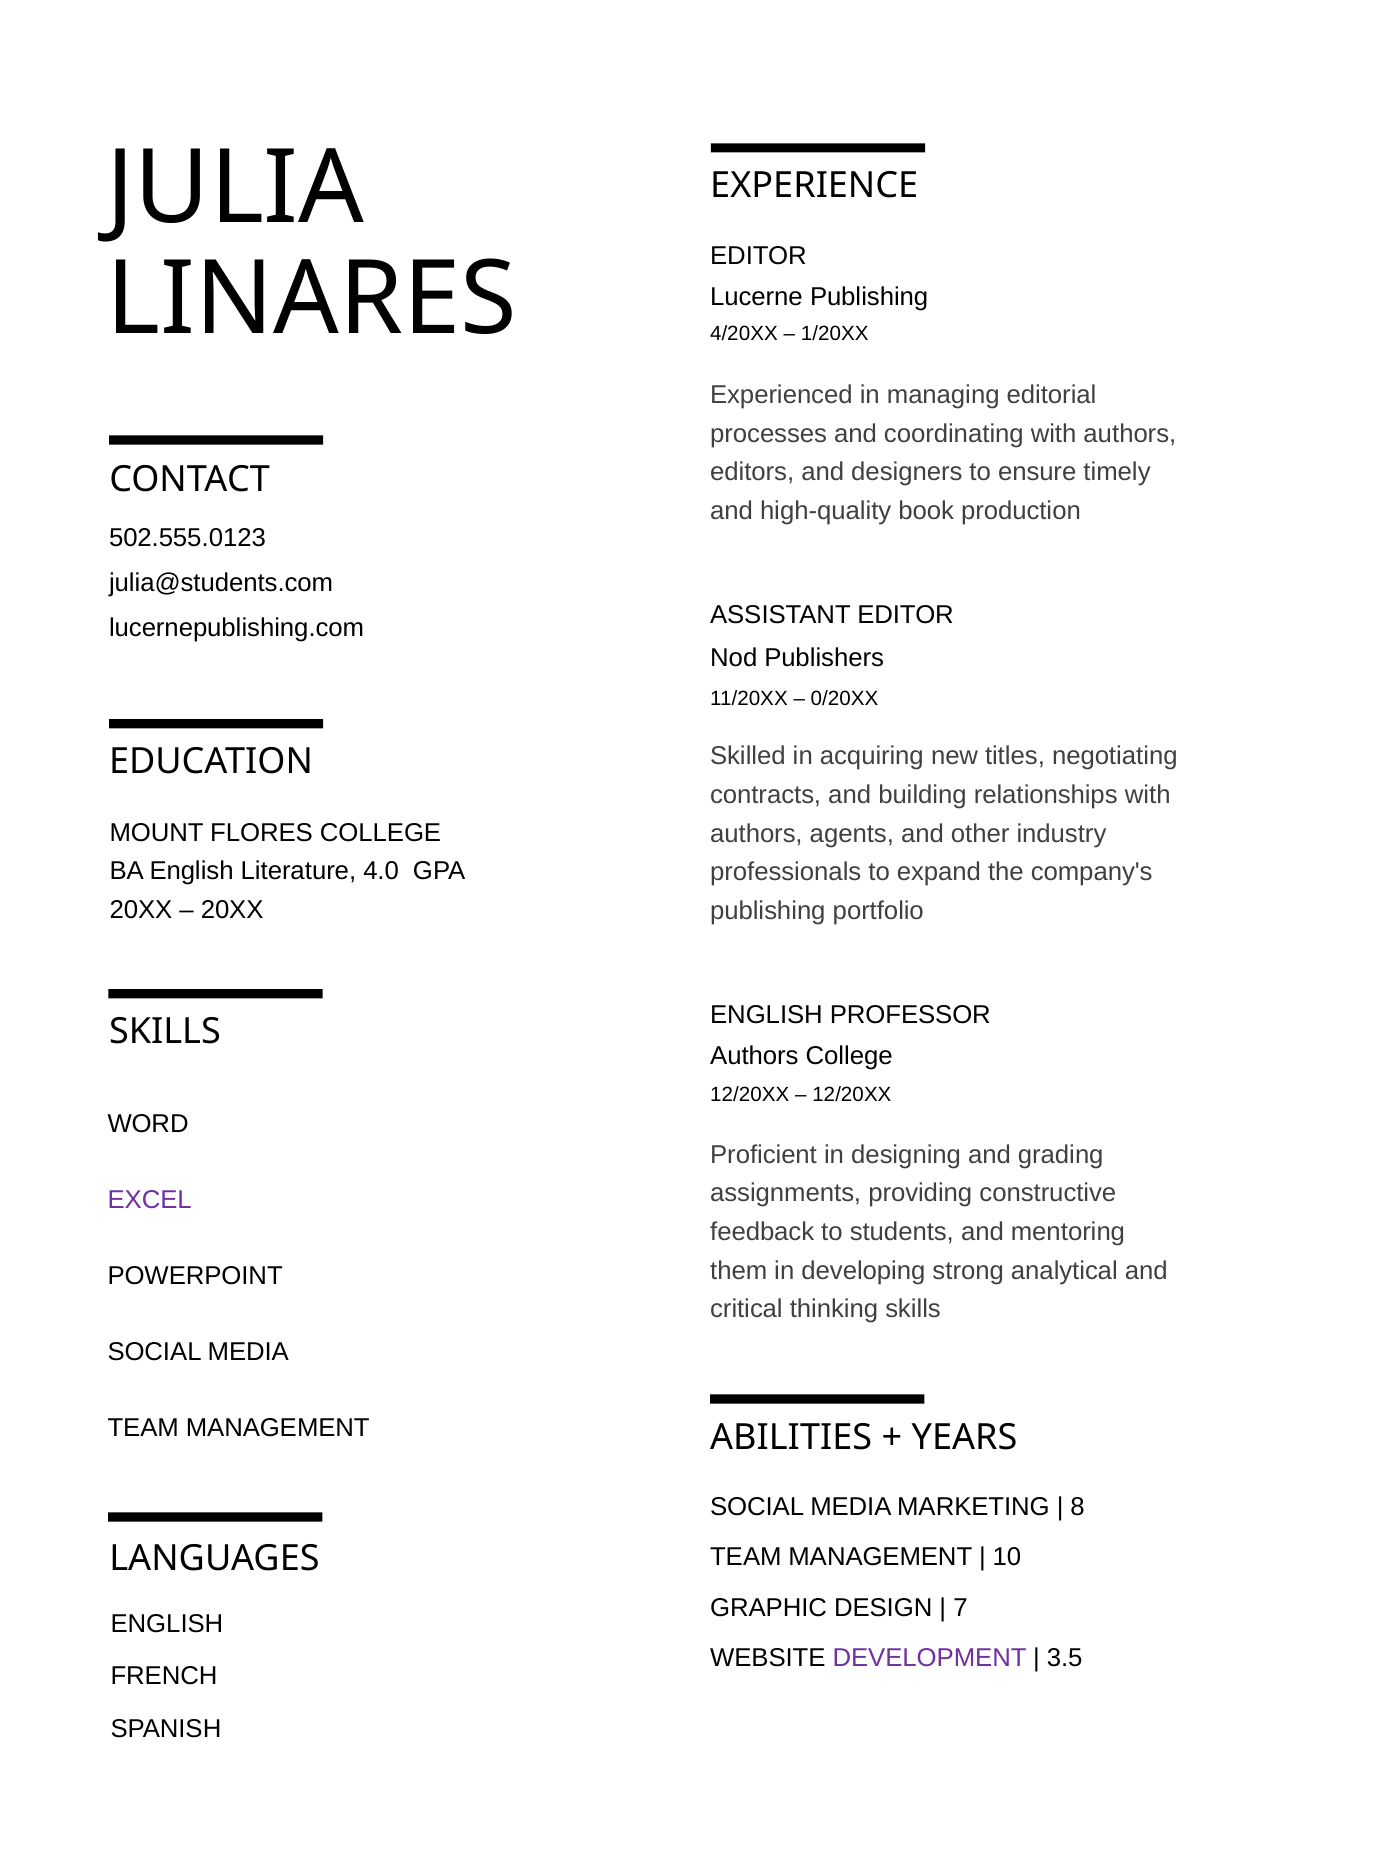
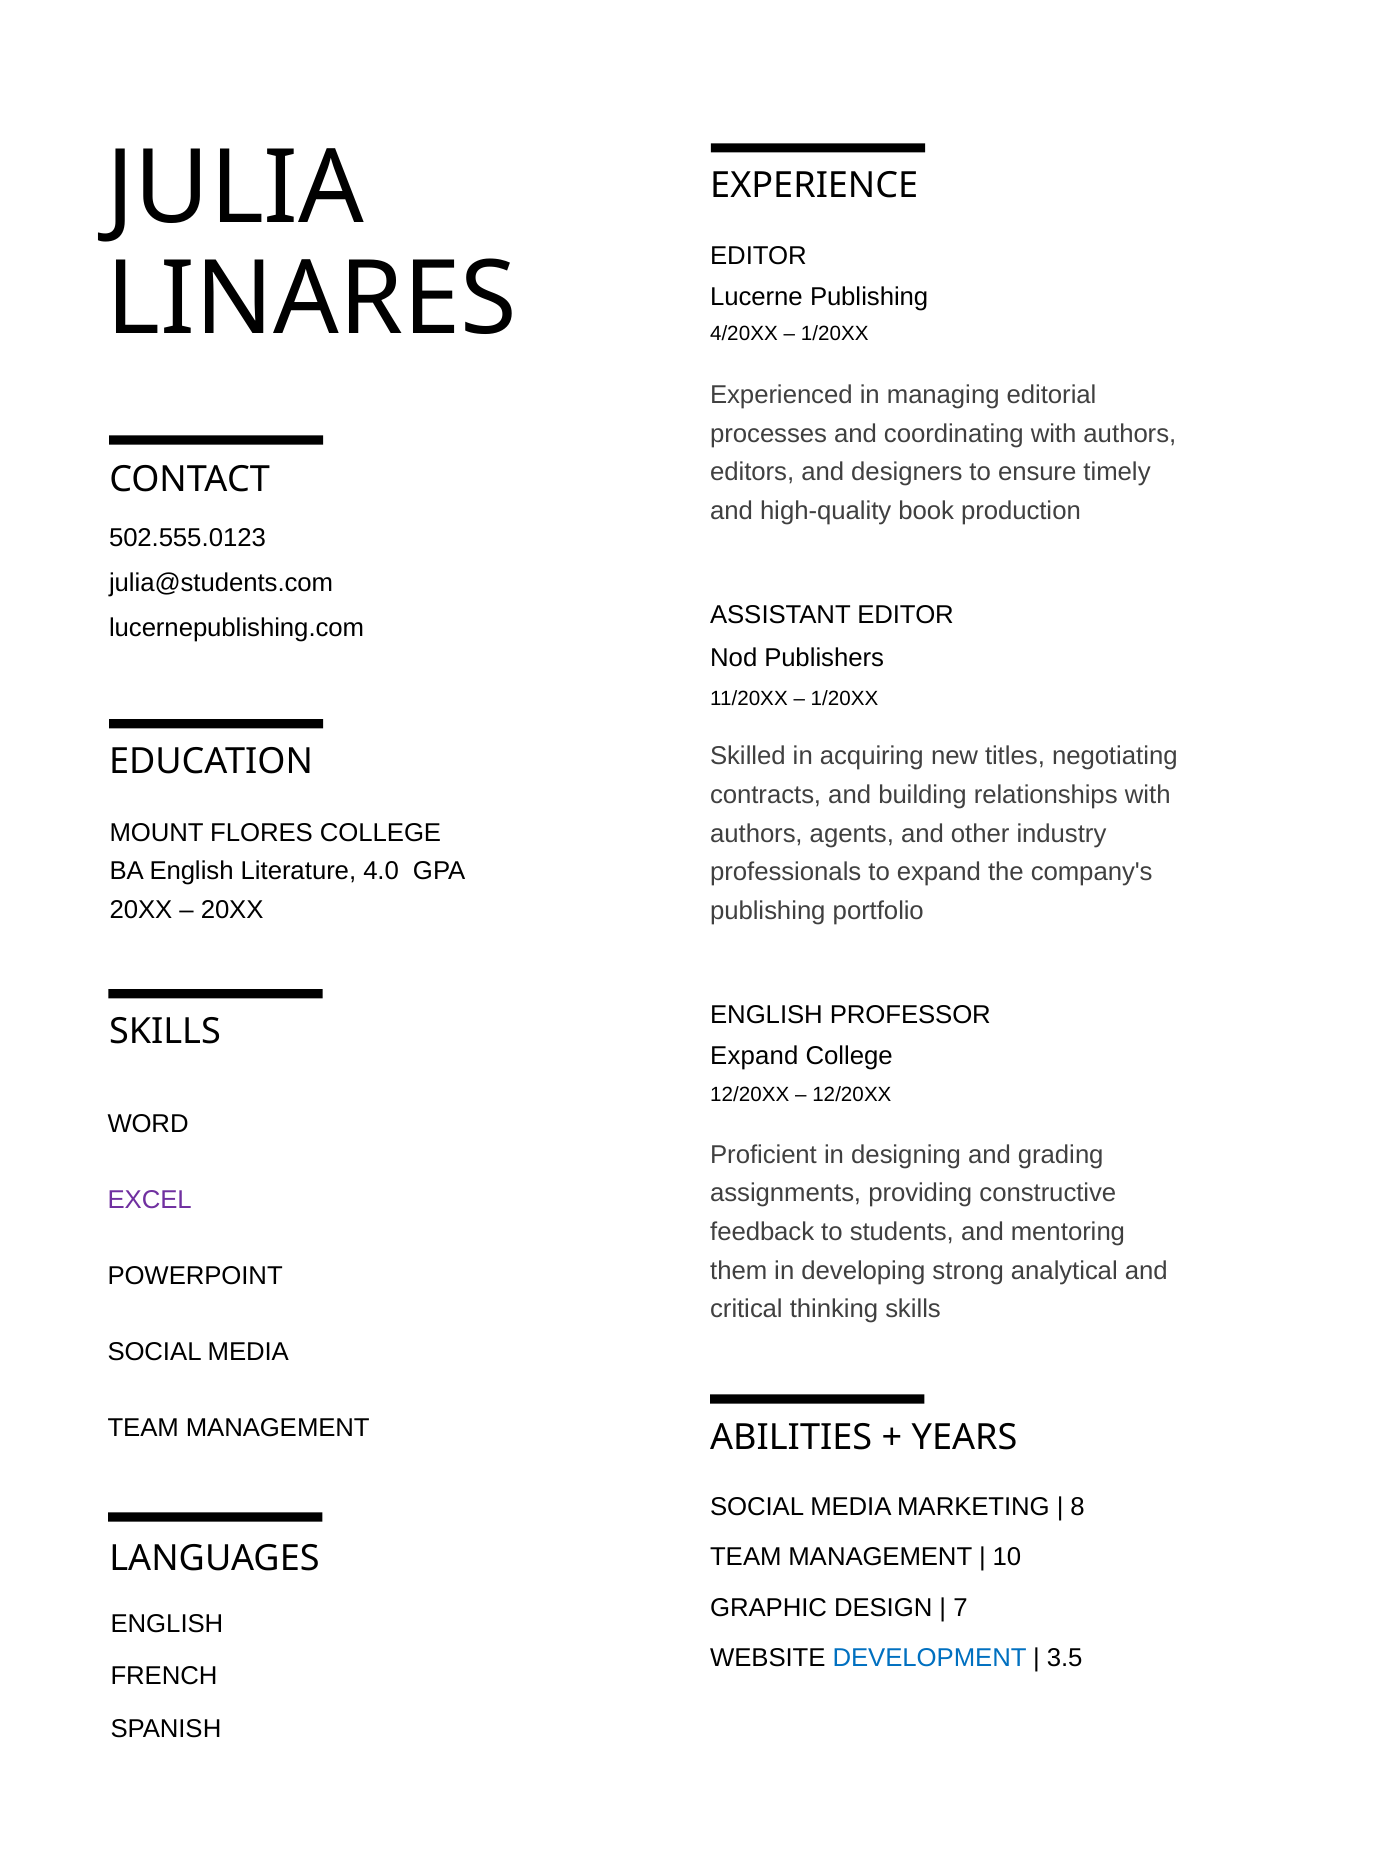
0/20XX at (845, 699): 0/20XX -> 1/20XX
Authors at (754, 1056): Authors -> Expand
DEVELOPMENT colour: purple -> blue
